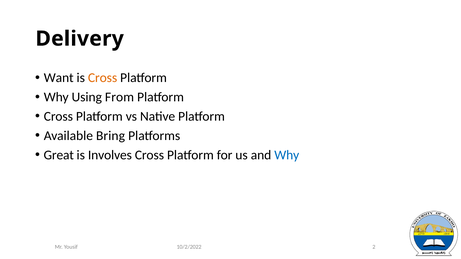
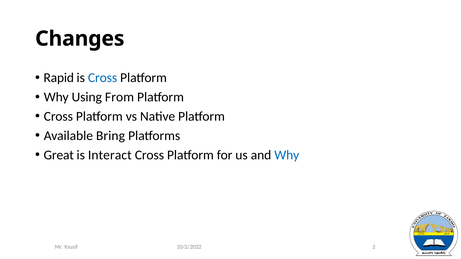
Delivery: Delivery -> Changes
Want: Want -> Rapid
Cross at (103, 78) colour: orange -> blue
Involves: Involves -> Interact
